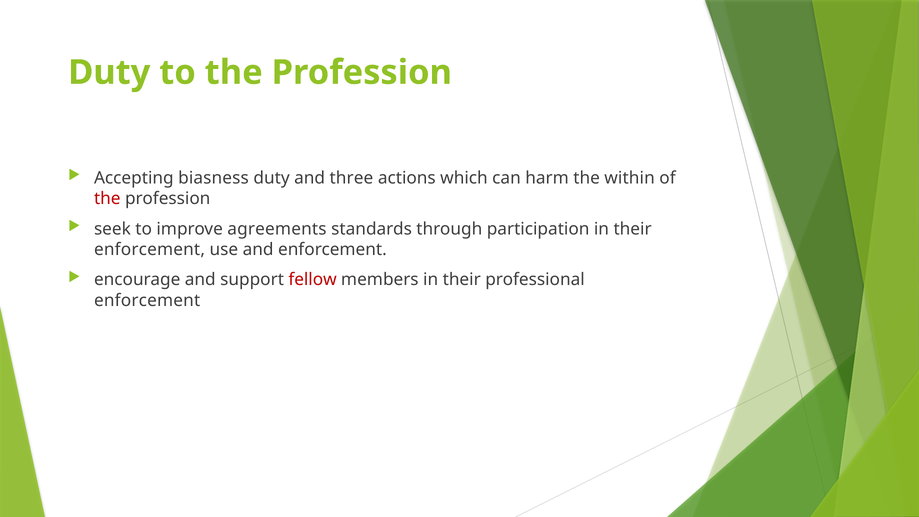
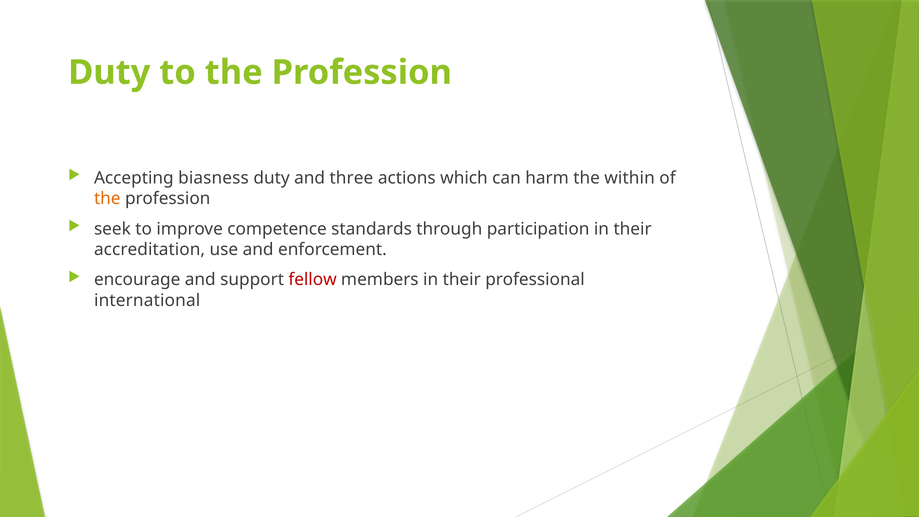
the at (107, 199) colour: red -> orange
agreements: agreements -> competence
enforcement at (150, 249): enforcement -> accreditation
enforcement at (147, 300): enforcement -> international
